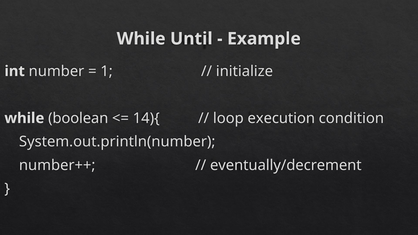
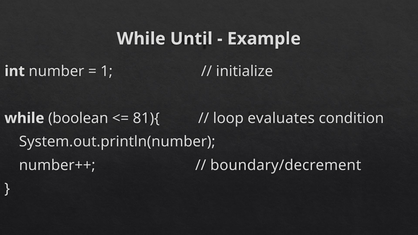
14){: 14){ -> 81){
execution: execution -> evaluates
eventually/decrement: eventually/decrement -> boundary/decrement
